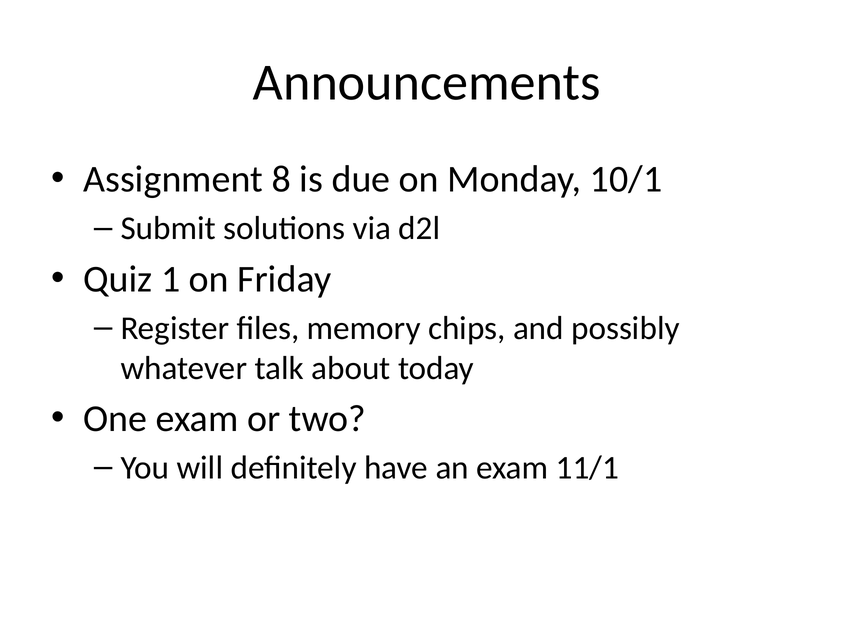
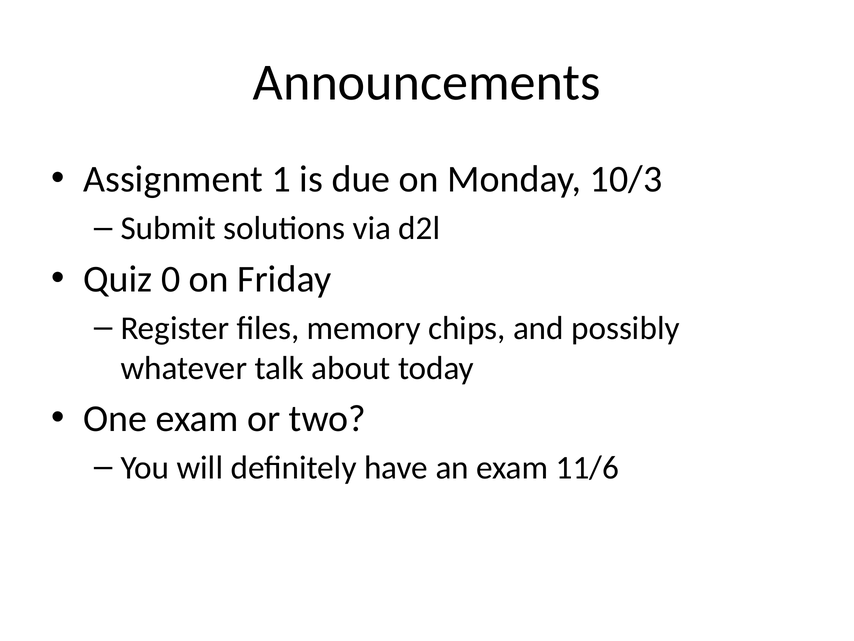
8: 8 -> 1
10/1: 10/1 -> 10/3
1: 1 -> 0
11/1: 11/1 -> 11/6
